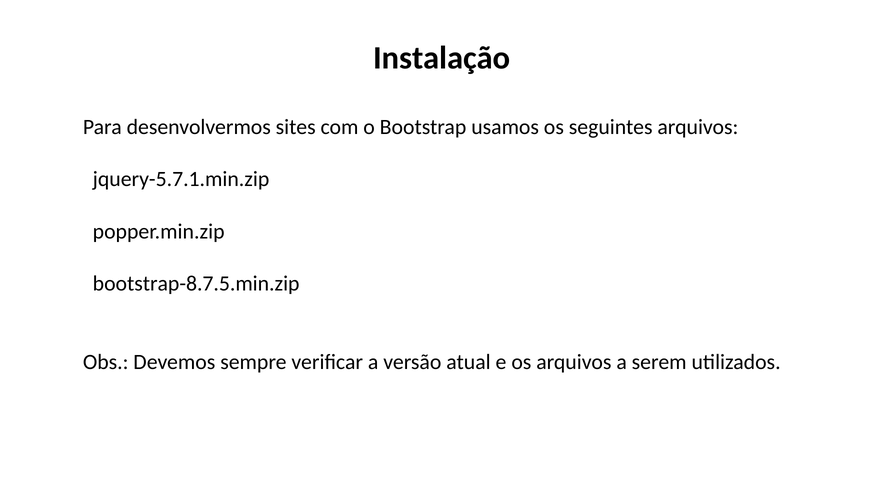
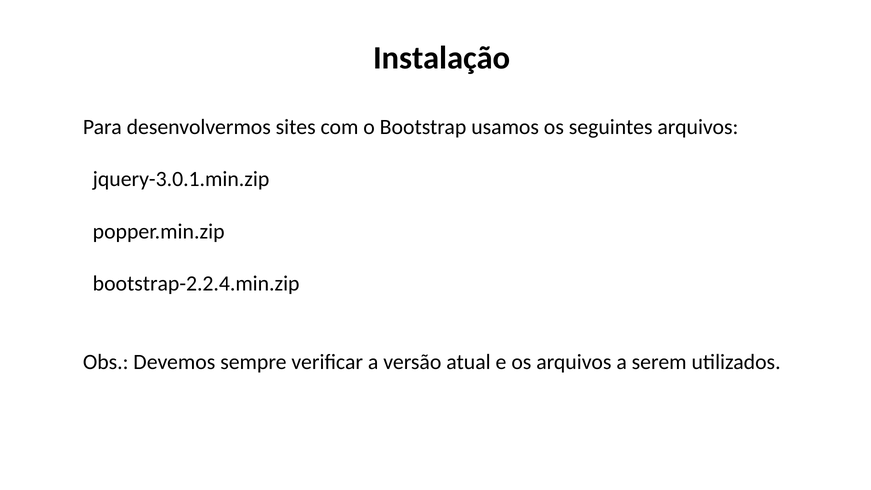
jquery-5.7.1.min.zip: jquery-5.7.1.min.zip -> jquery-3.0.1.min.zip
bootstrap-8.7.5.min.zip: bootstrap-8.7.5.min.zip -> bootstrap-2.2.4.min.zip
